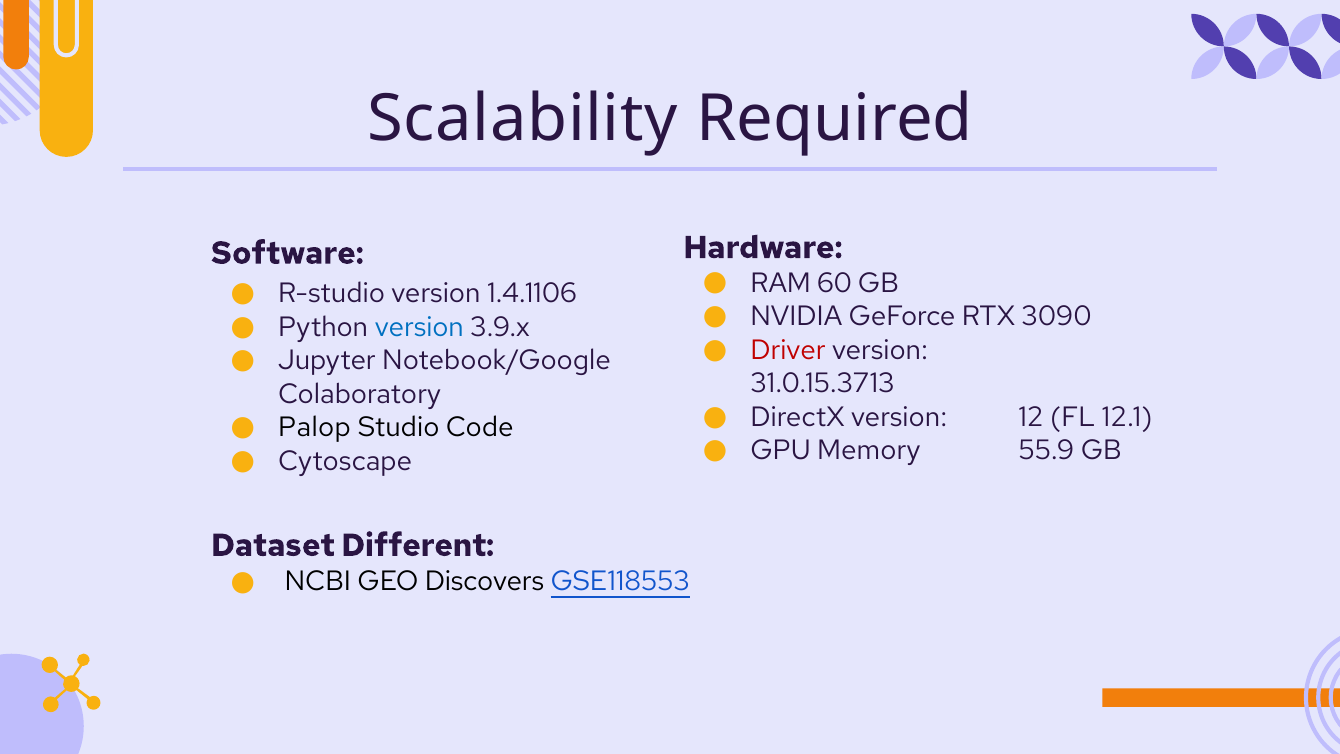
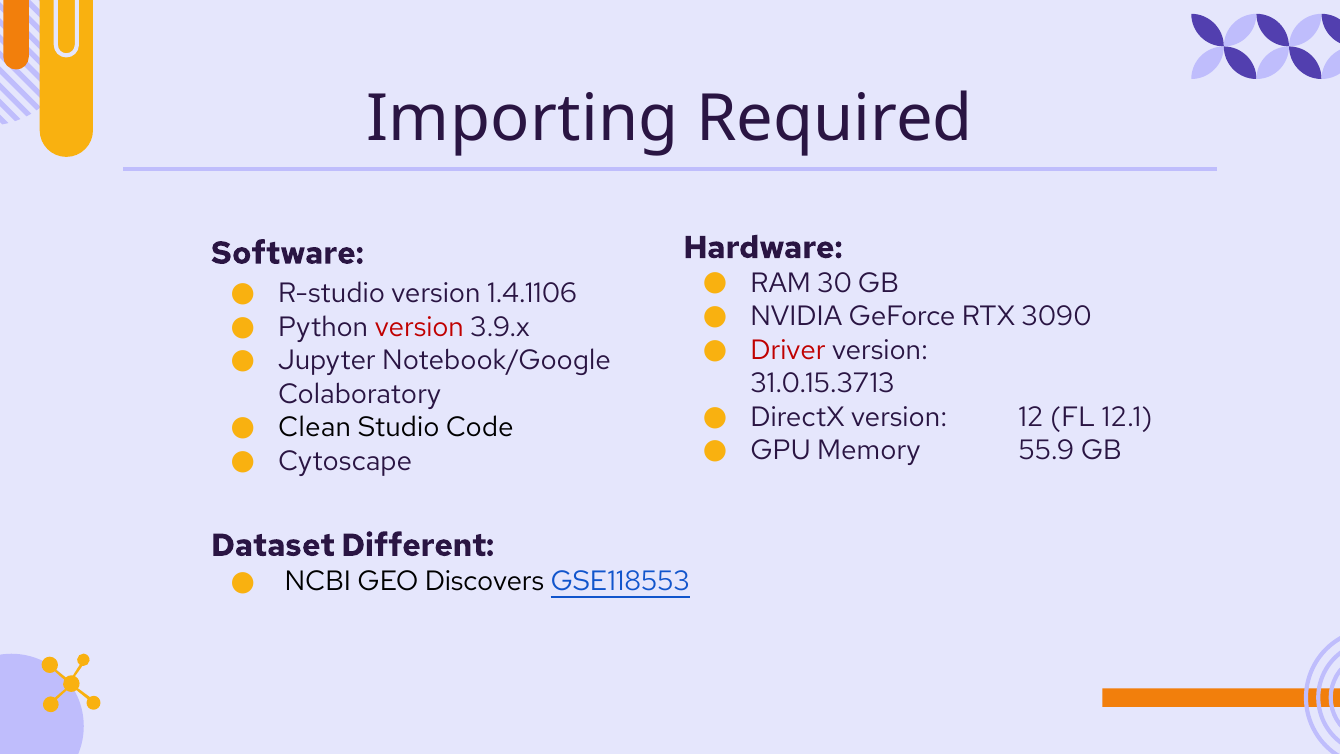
Scalability: Scalability -> Importing
60: 60 -> 30
version at (419, 327) colour: blue -> red
Palop: Palop -> Clean
